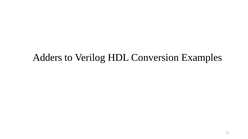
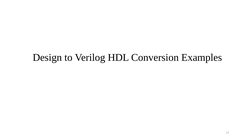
Adders: Adders -> Design
